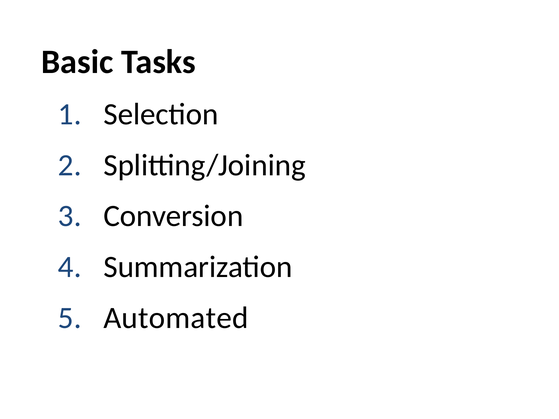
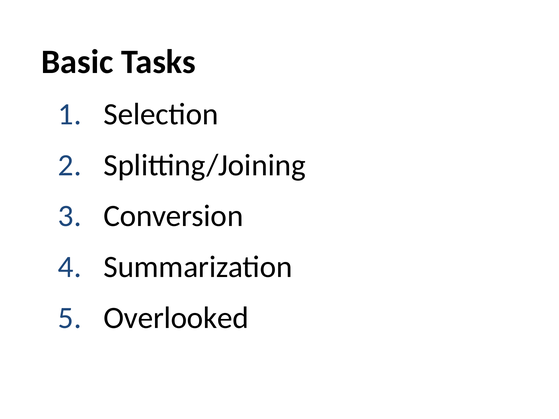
Automated: Automated -> Overlooked
